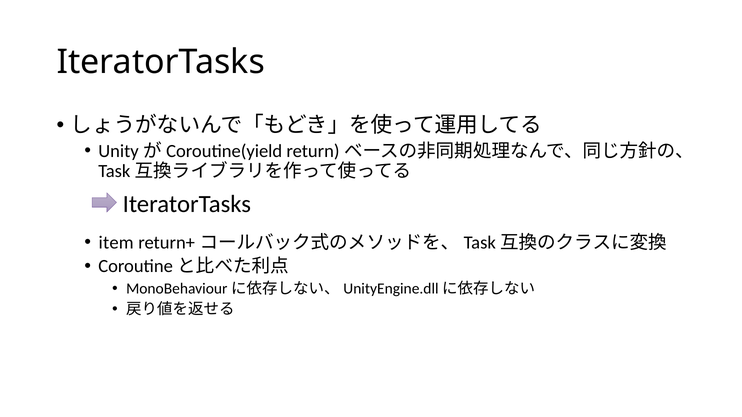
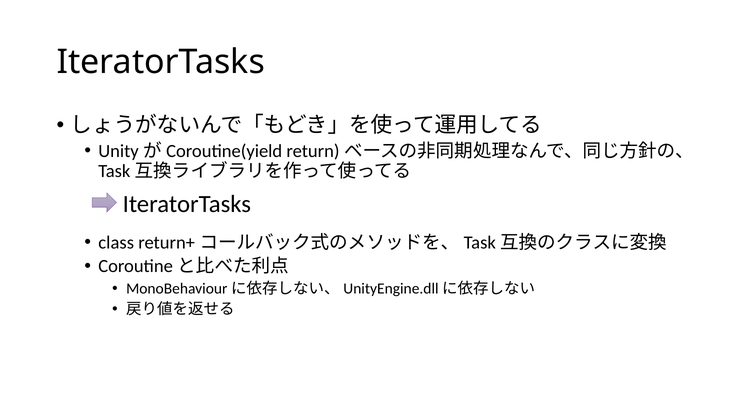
item: item -> class
